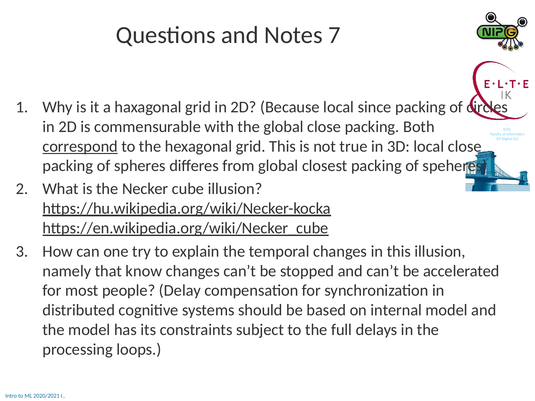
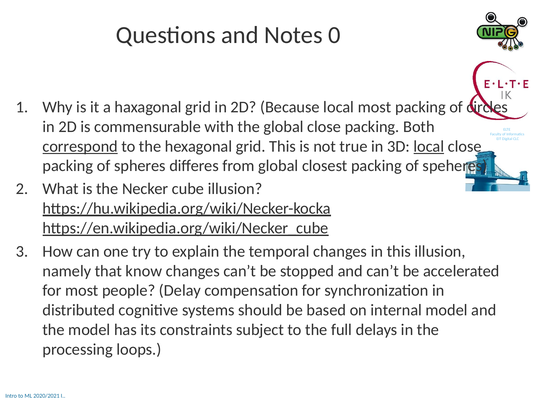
7: 7 -> 0
local since: since -> most
local at (429, 146) underline: none -> present
